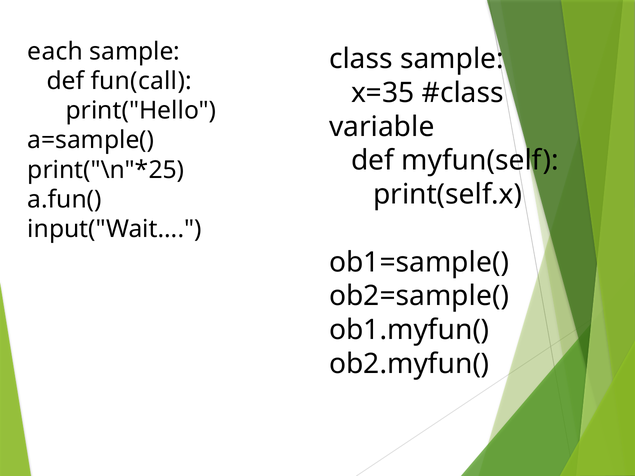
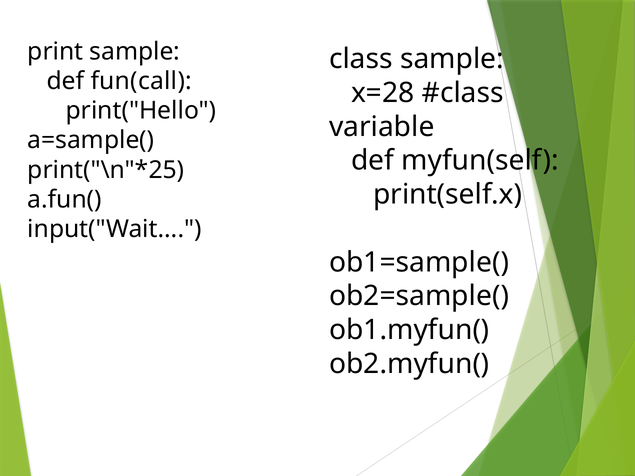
each: each -> print
x=35: x=35 -> x=28
